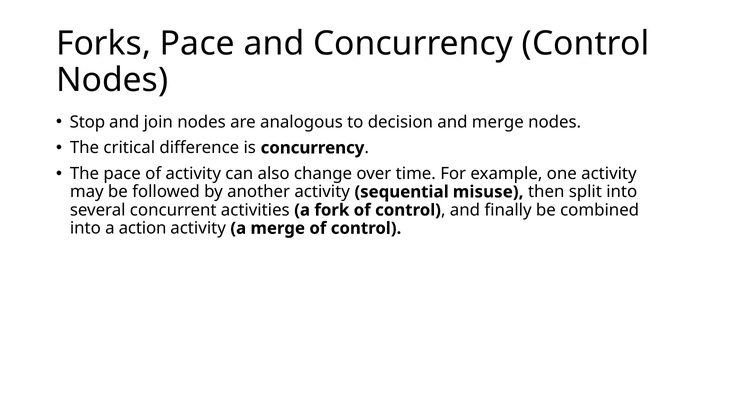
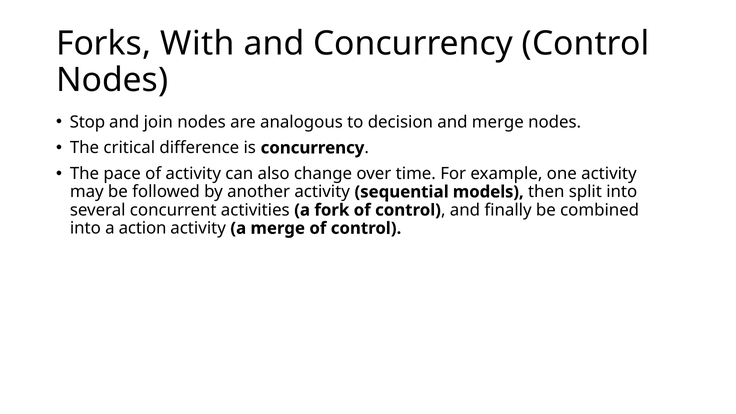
Forks Pace: Pace -> With
misuse: misuse -> models
